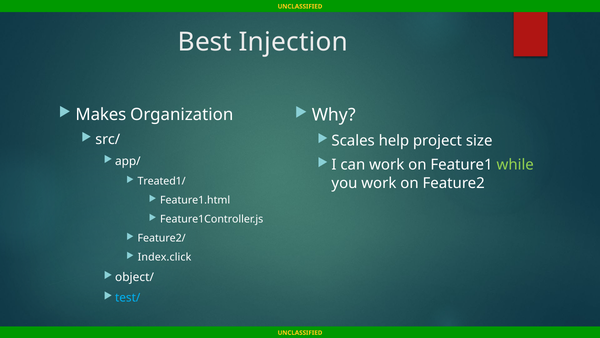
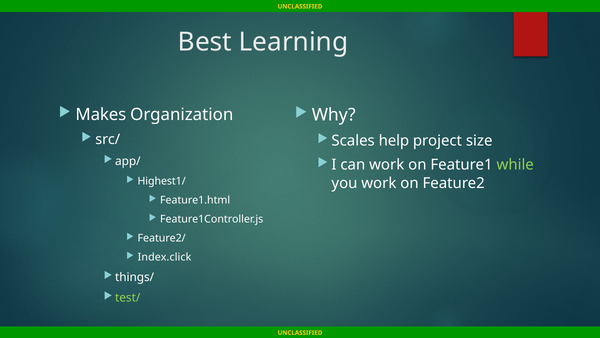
Injection: Injection -> Learning
Treated1/: Treated1/ -> Highest1/
object/: object/ -> things/
test/ colour: light blue -> light green
